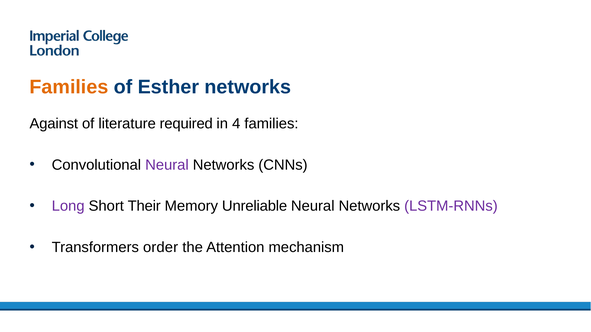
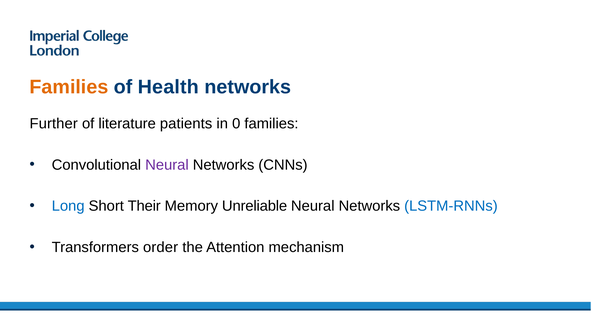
Esther: Esther -> Health
Against: Against -> Further
required: required -> patients
4: 4 -> 0
Long colour: purple -> blue
LSTM-RNNs colour: purple -> blue
